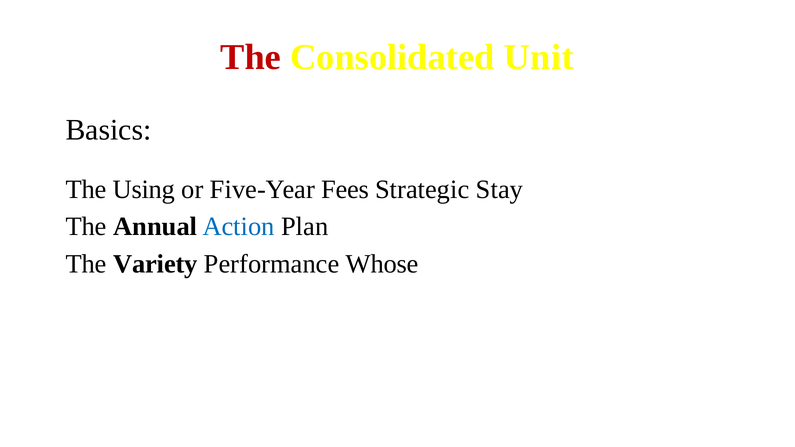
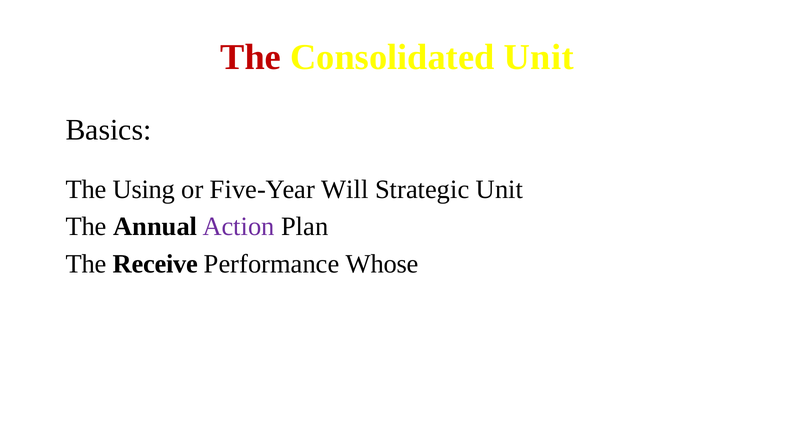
Fees: Fees -> Will
Strategic Stay: Stay -> Unit
Action colour: blue -> purple
Variety: Variety -> Receive
